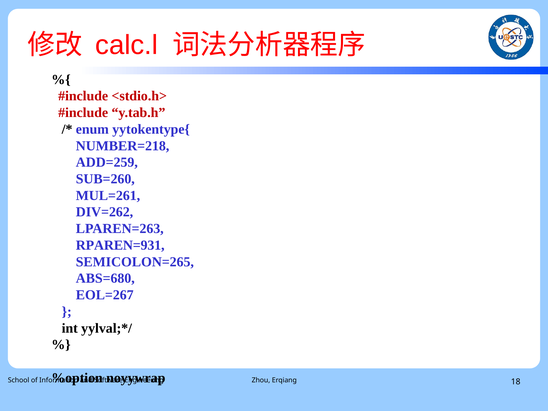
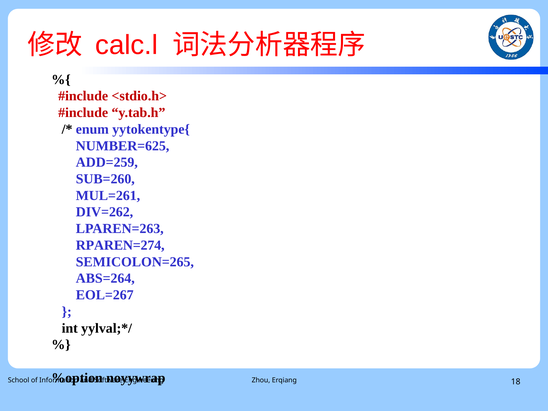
NUMBER=218: NUMBER=218 -> NUMBER=625
RPAREN=931: RPAREN=931 -> RPAREN=274
ABS=680: ABS=680 -> ABS=264
